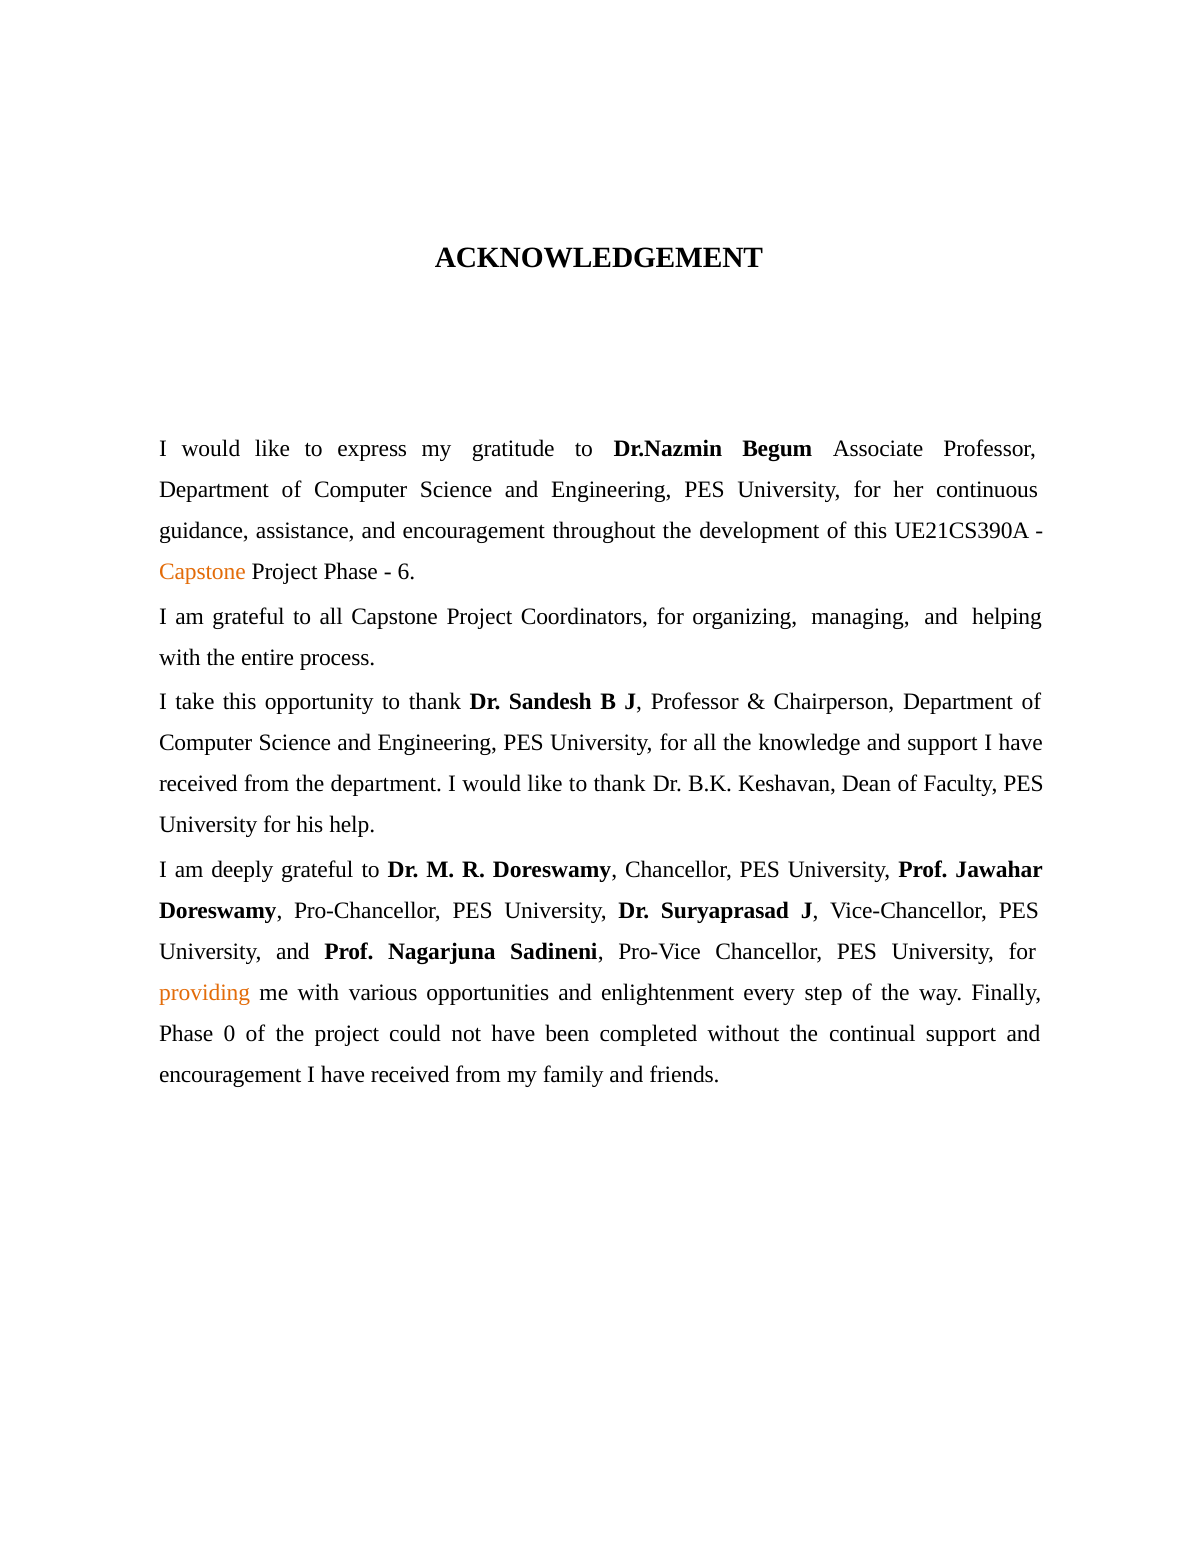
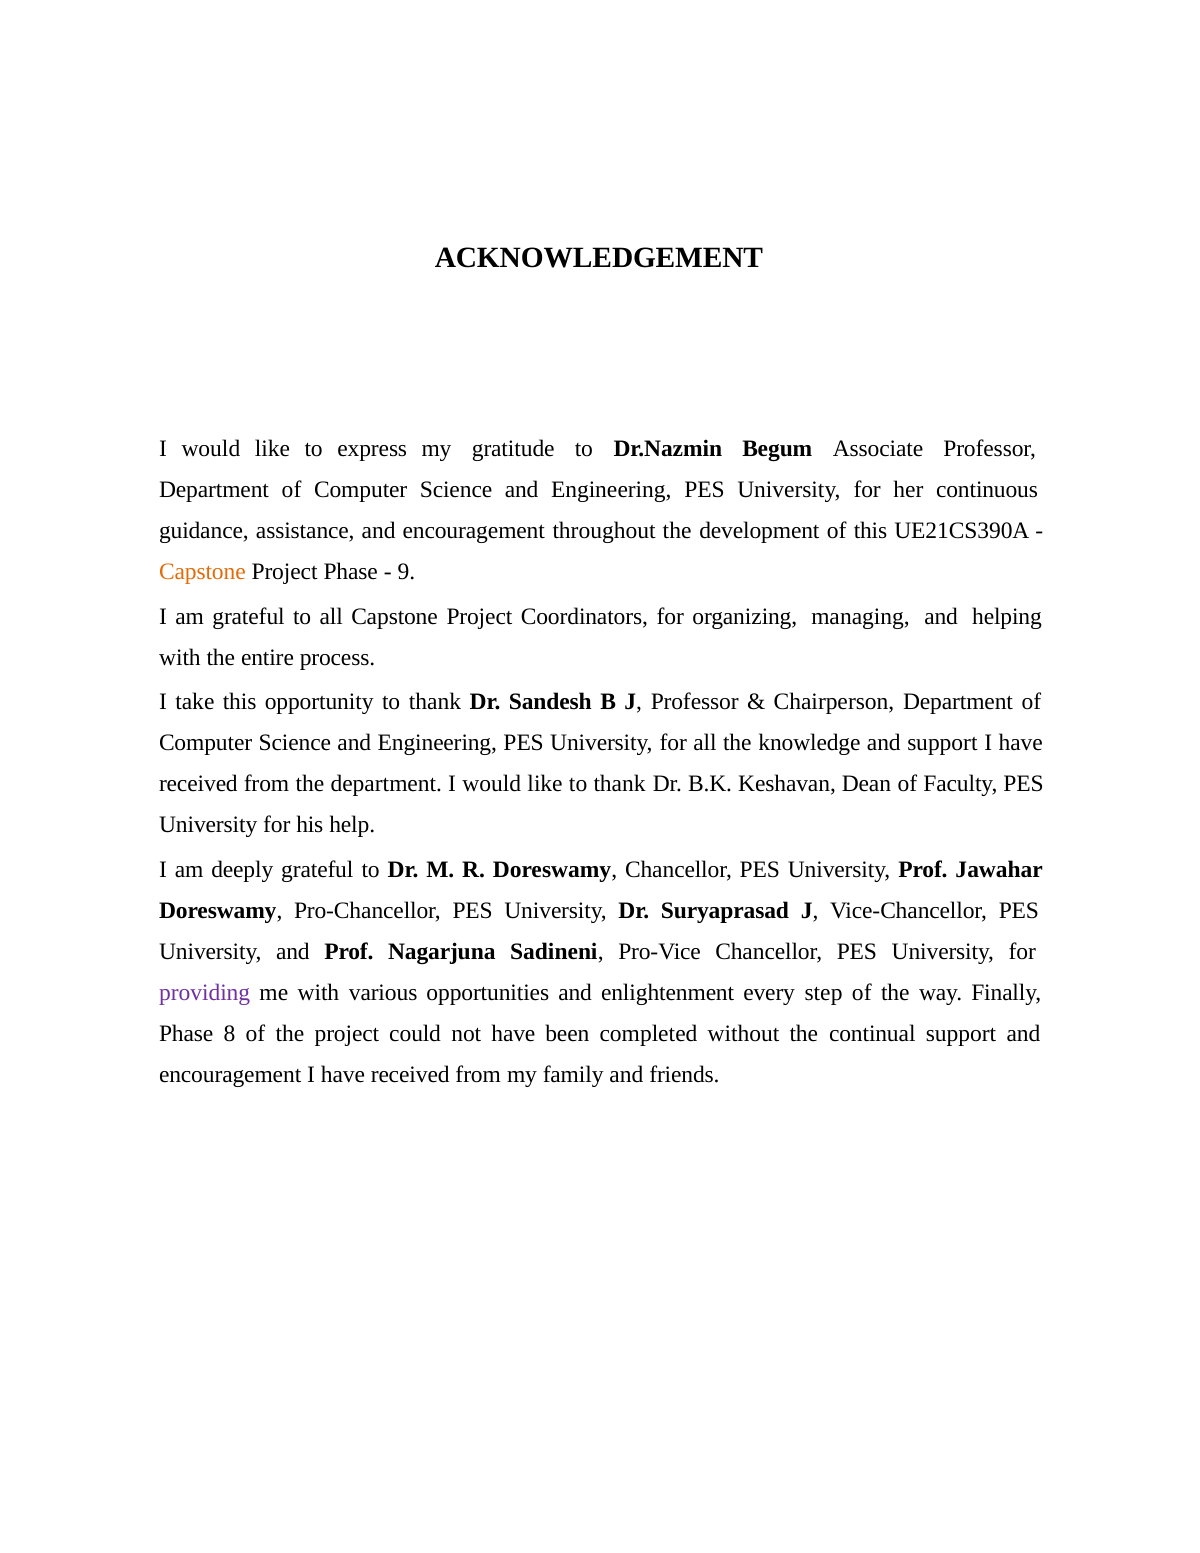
6: 6 -> 9
providing colour: orange -> purple
0: 0 -> 8
